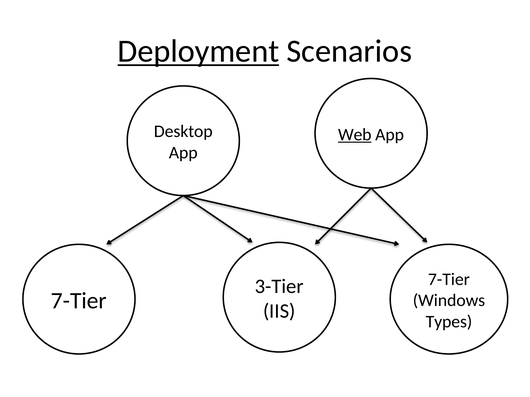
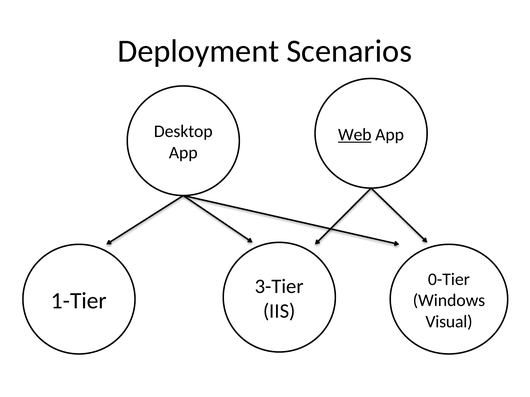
Deployment underline: present -> none
7-Tier at (449, 280): 7-Tier -> 0-Tier
7-Tier at (79, 301): 7-Tier -> 1-Tier
Types: Types -> Visual
